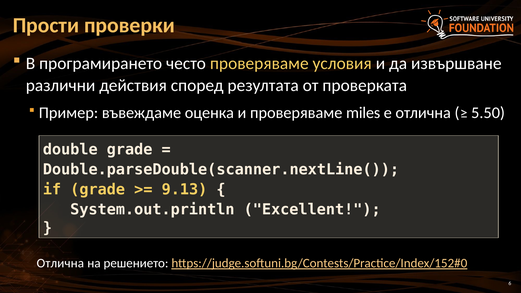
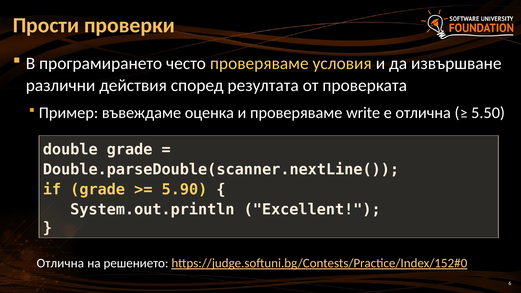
miles: miles -> write
9.13: 9.13 -> 5.90
